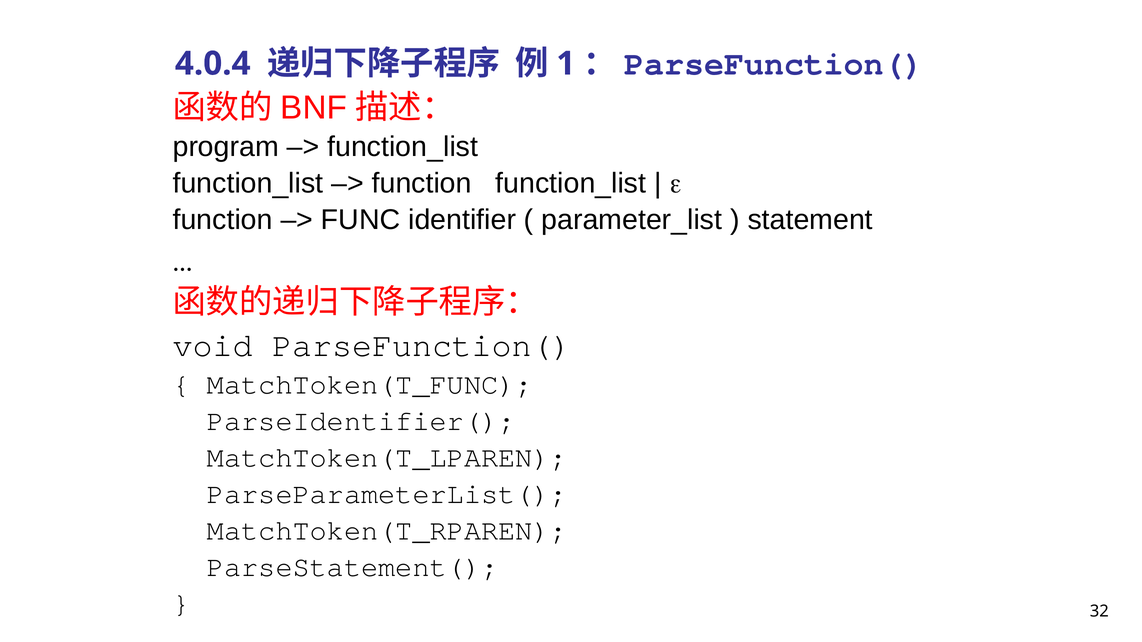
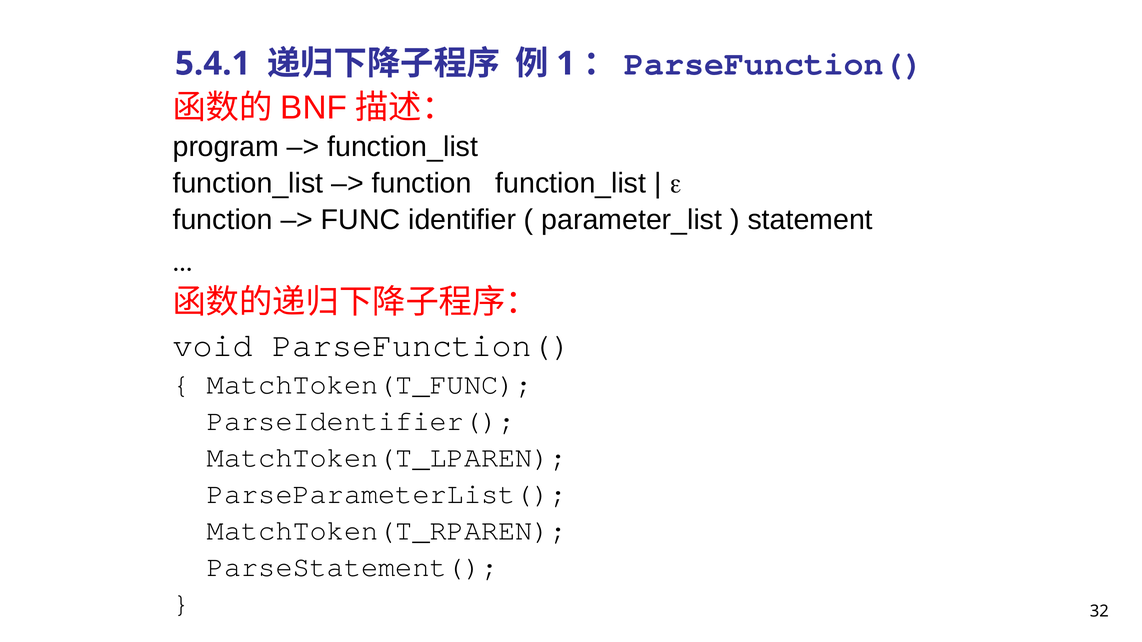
4.0.4: 4.0.4 -> 5.4.1
